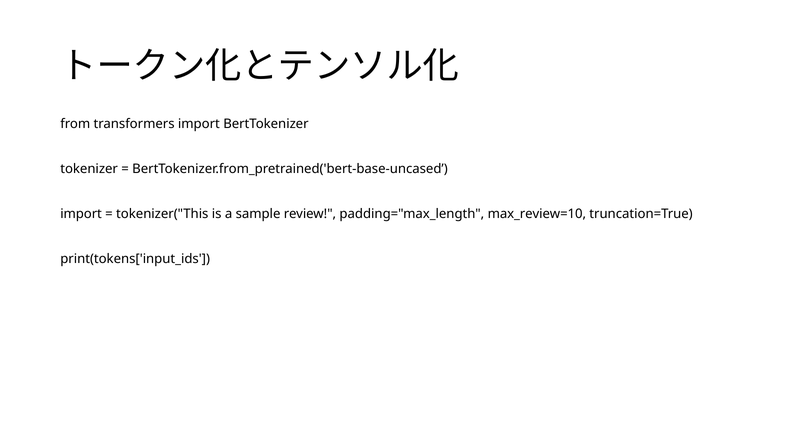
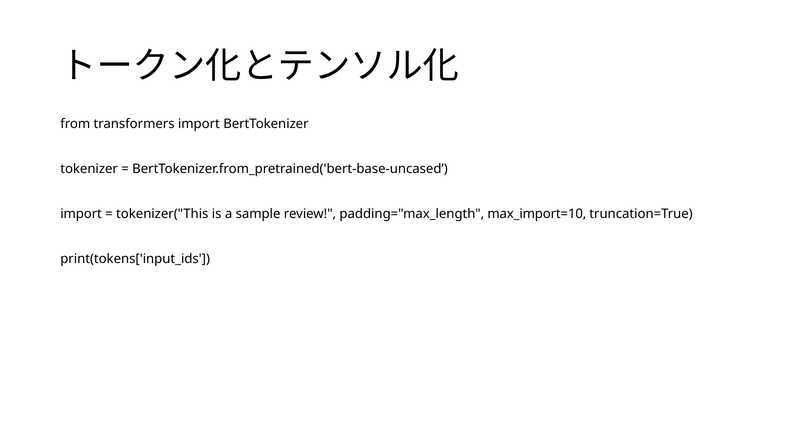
max_review=10: max_review=10 -> max_import=10
